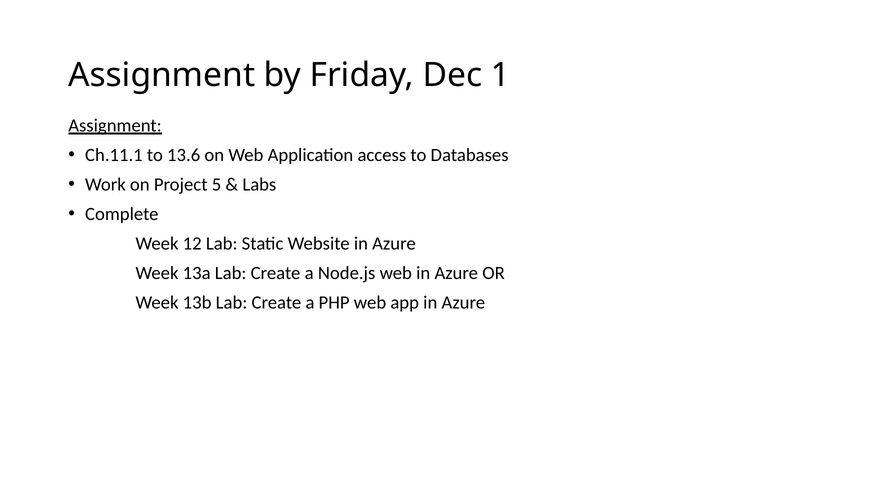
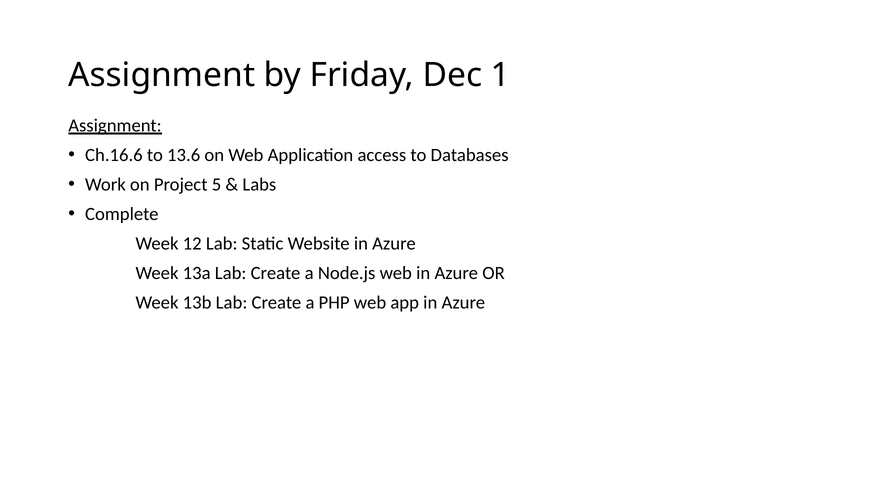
Ch.11.1: Ch.11.1 -> Ch.16.6
